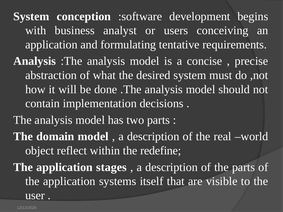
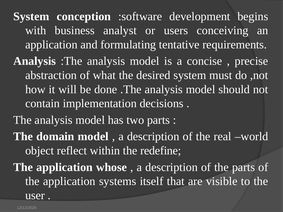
stages: stages -> whose
